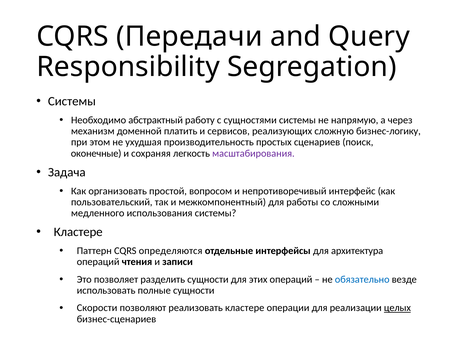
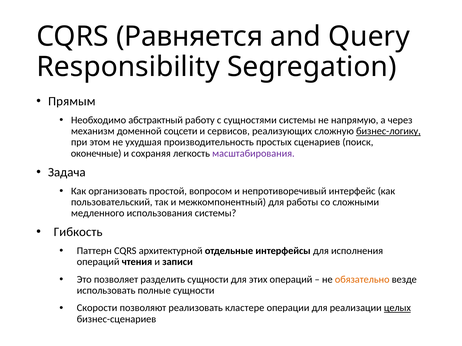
Передачи: Передачи -> Равняется
Системы at (72, 101): Системы -> Прямым
платить: платить -> соцсети
бизнес-логику underline: none -> present
Кластере at (78, 232): Кластере -> Гибкость
определяются: определяются -> архитектурной
архитектура: архитектура -> исполнения
обязательно colour: blue -> orange
